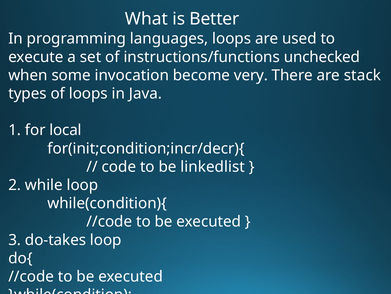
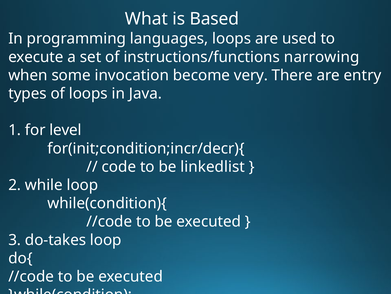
Better: Better -> Based
unchecked: unchecked -> narrowing
stack: stack -> entry
local: local -> level
